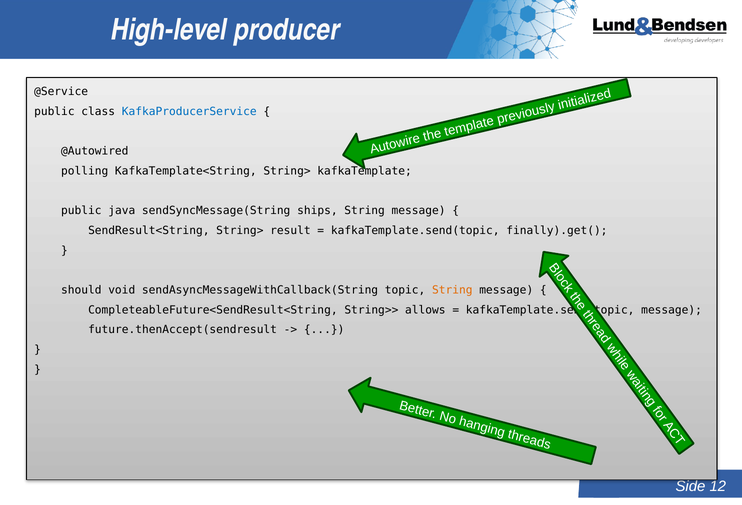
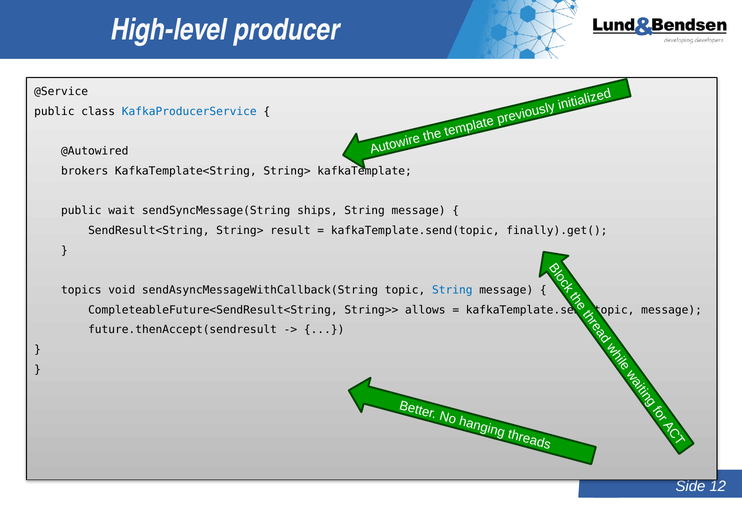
polling: polling -> brokers
java: java -> wait
should: should -> topics
String at (452, 290) colour: orange -> blue
